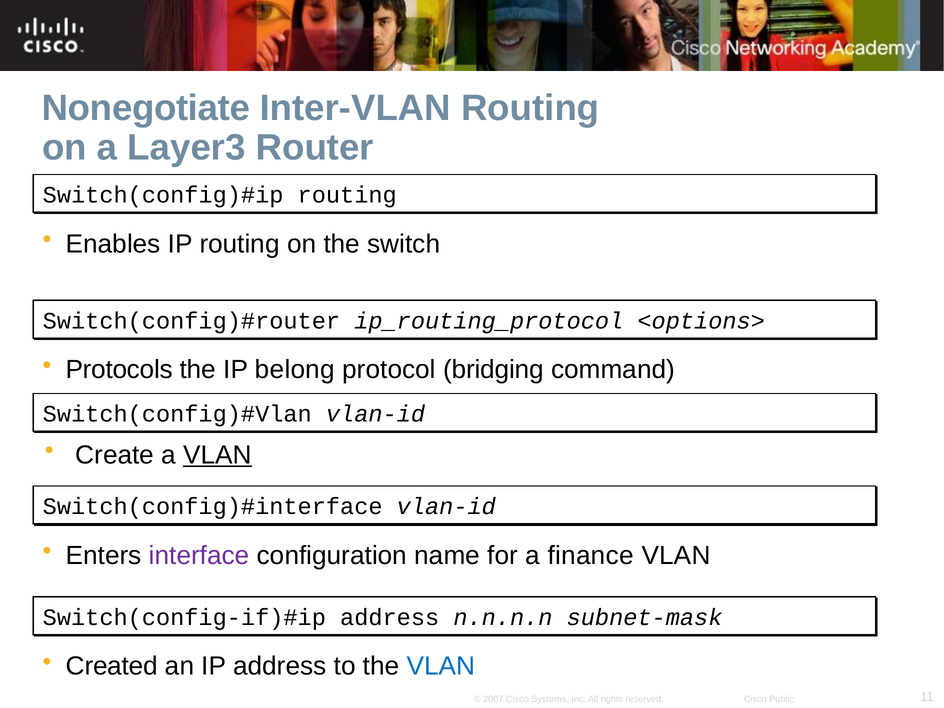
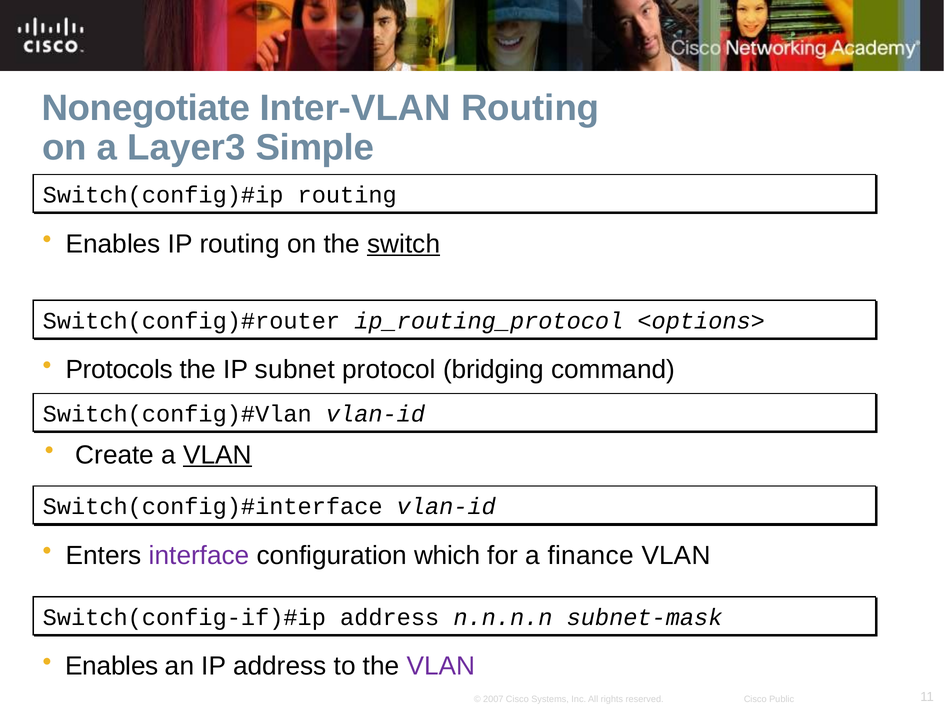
Router: Router -> Simple
switch underline: none -> present
belong: belong -> subnet
name: name -> which
Created at (112, 666): Created -> Enables
VLAN at (441, 666) colour: blue -> purple
